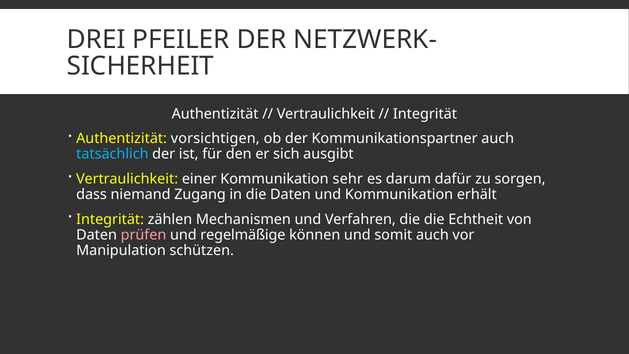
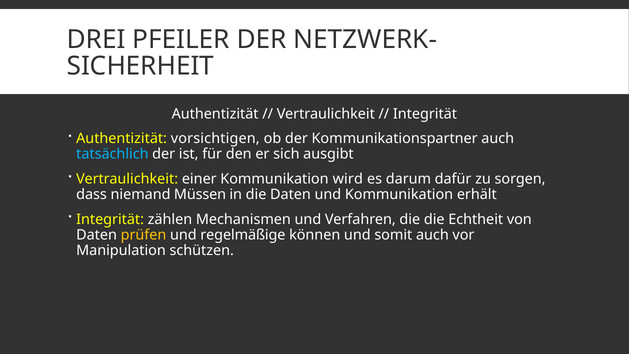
sehr: sehr -> wird
Zugang: Zugang -> Müssen
prüfen colour: pink -> yellow
